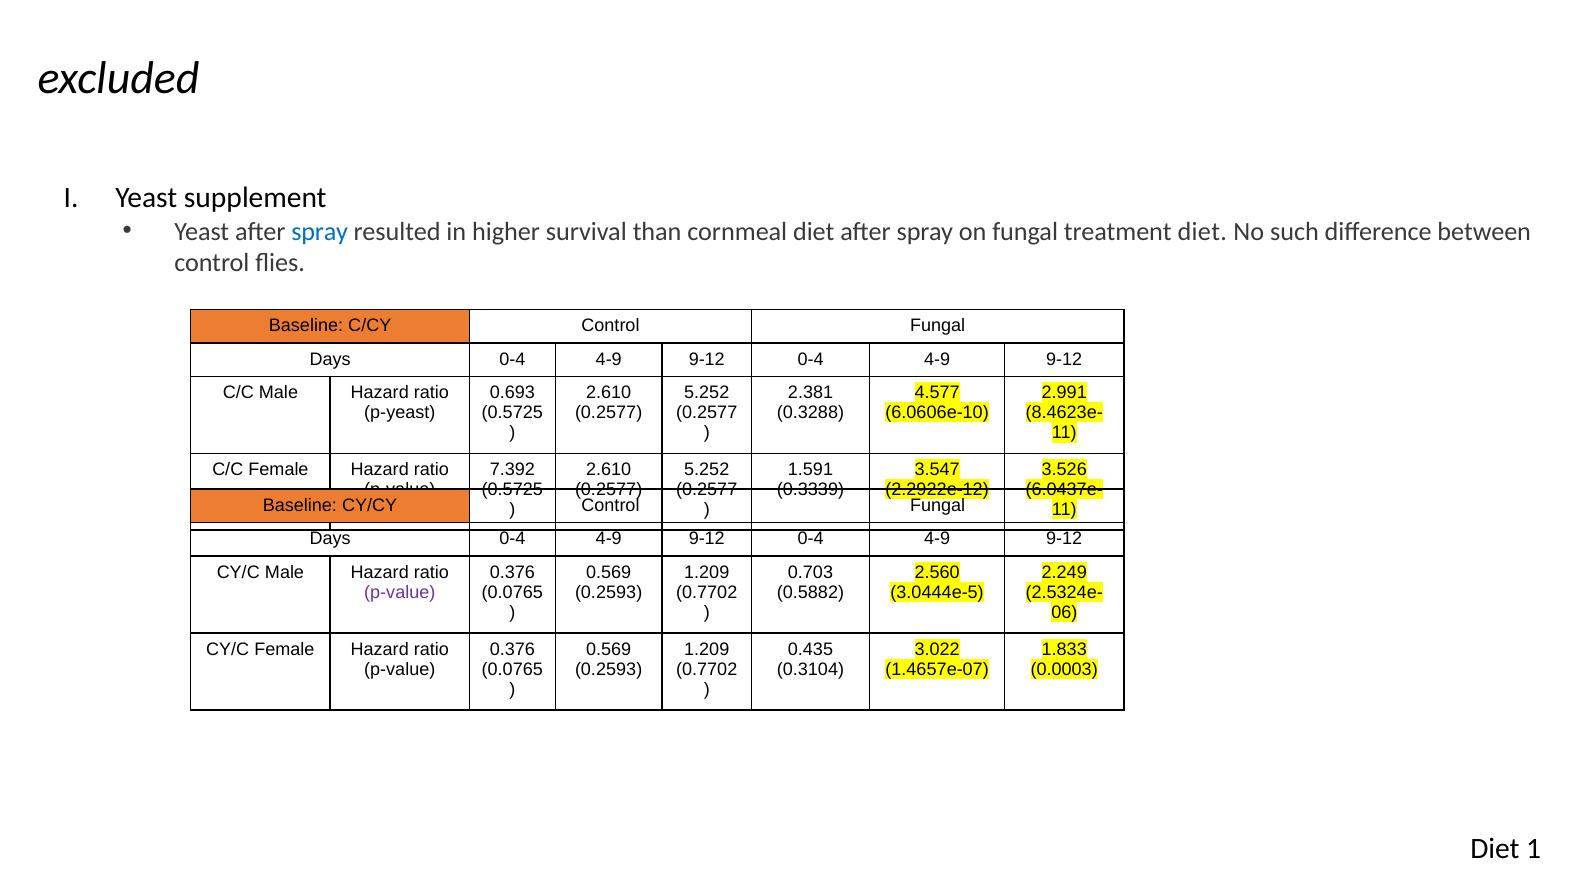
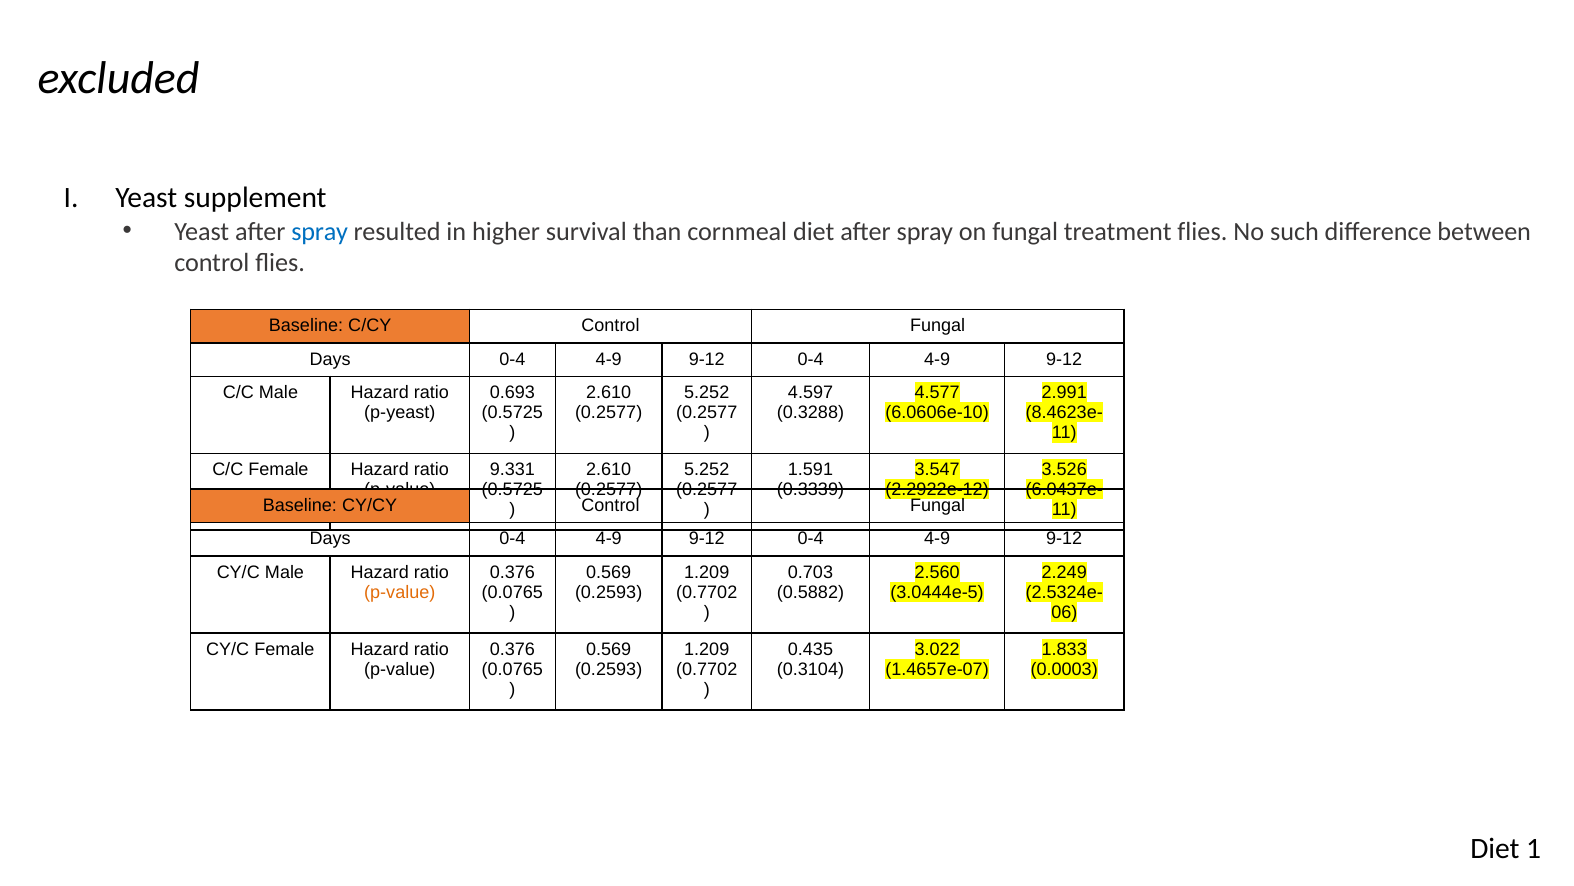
treatment diet: diet -> flies
2.381: 2.381 -> 4.597
7.392: 7.392 -> 9.331
p-value at (400, 592) colour: purple -> orange
